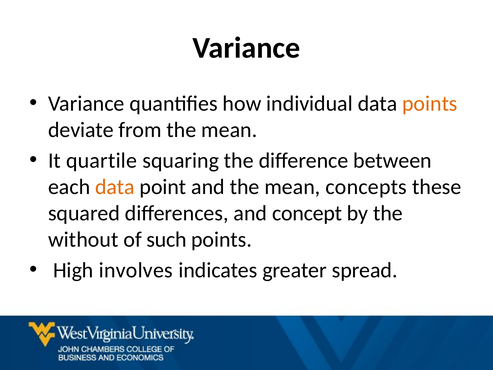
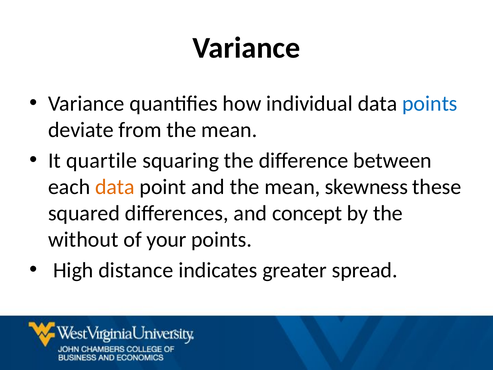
points at (430, 103) colour: orange -> blue
concepts: concepts -> skewness
such: such -> your
involves: involves -> distance
